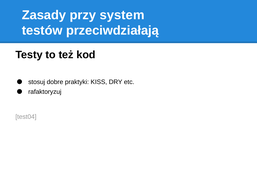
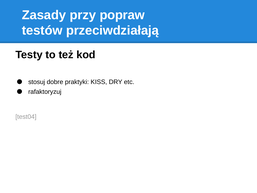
system: system -> popraw
